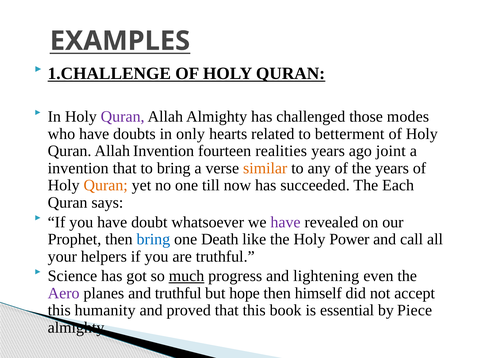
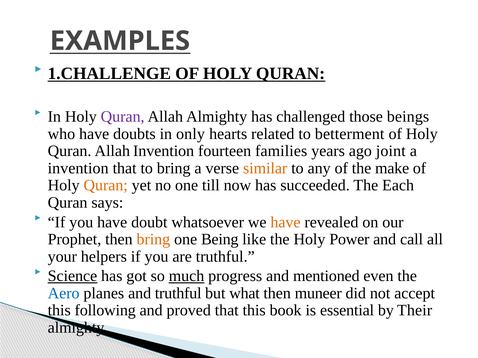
modes: modes -> beings
realities: realities -> families
the years: years -> make
have at (286, 222) colour: purple -> orange
bring at (153, 240) colour: blue -> orange
Death: Death -> Being
Science underline: none -> present
lightening: lightening -> mentioned
Aero colour: purple -> blue
hope: hope -> what
himself: himself -> muneer
humanity: humanity -> following
Piece: Piece -> Their
